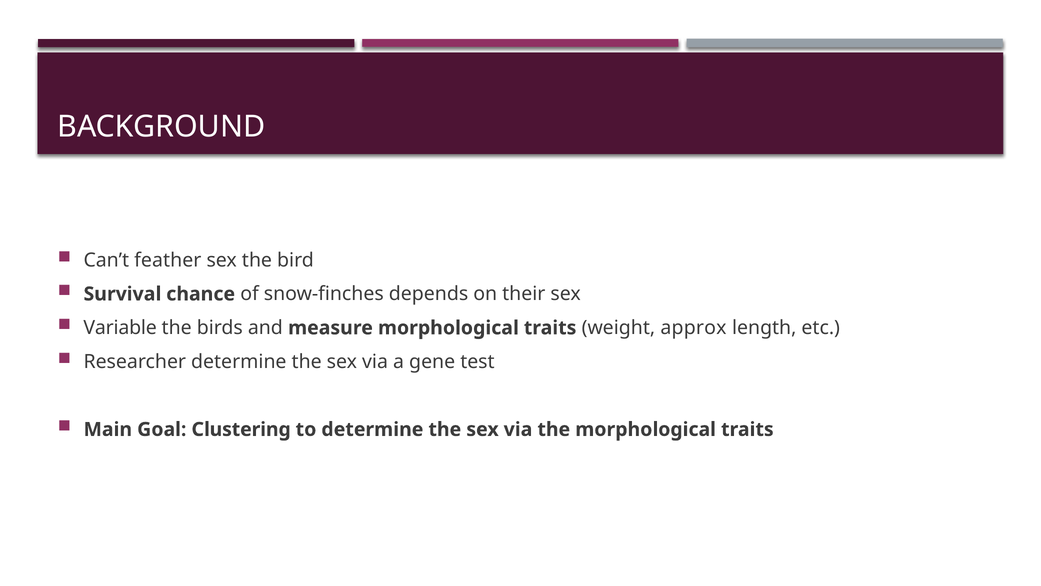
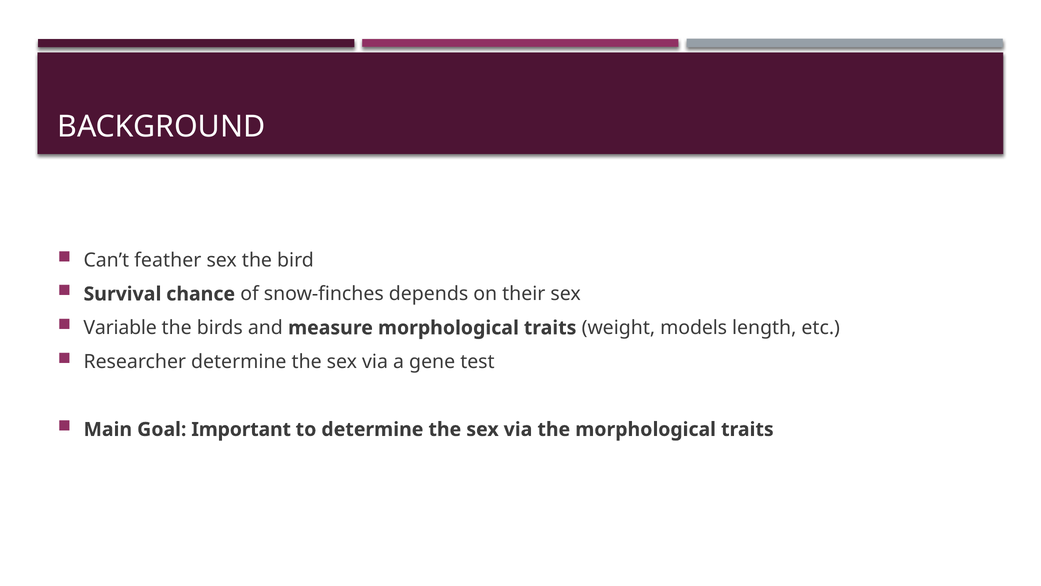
approx: approx -> models
Clustering: Clustering -> Important
